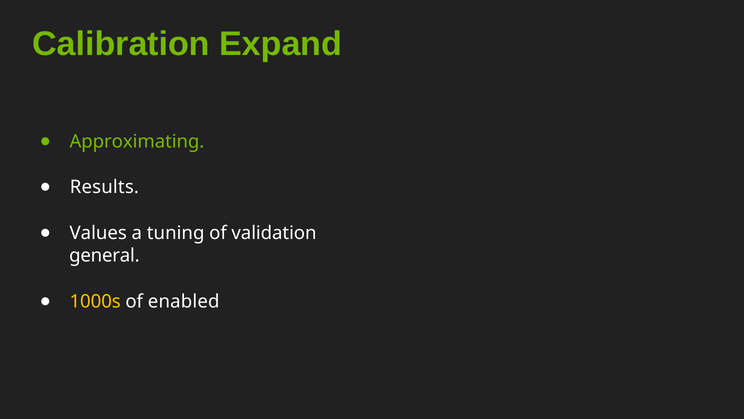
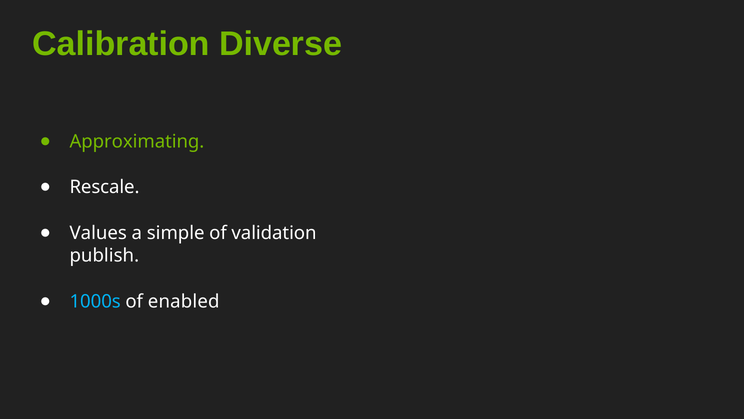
Expand: Expand -> Diverse
Results: Results -> Rescale
tuning: tuning -> simple
general: general -> publish
1000s colour: yellow -> light blue
